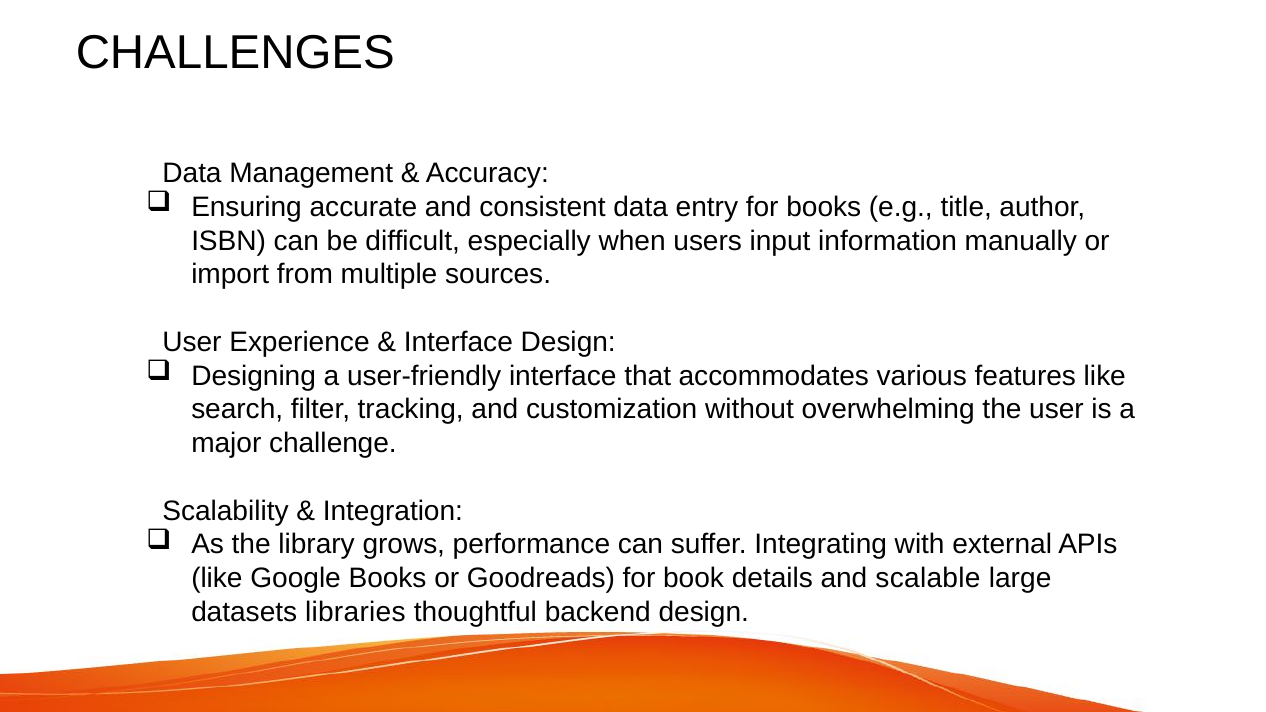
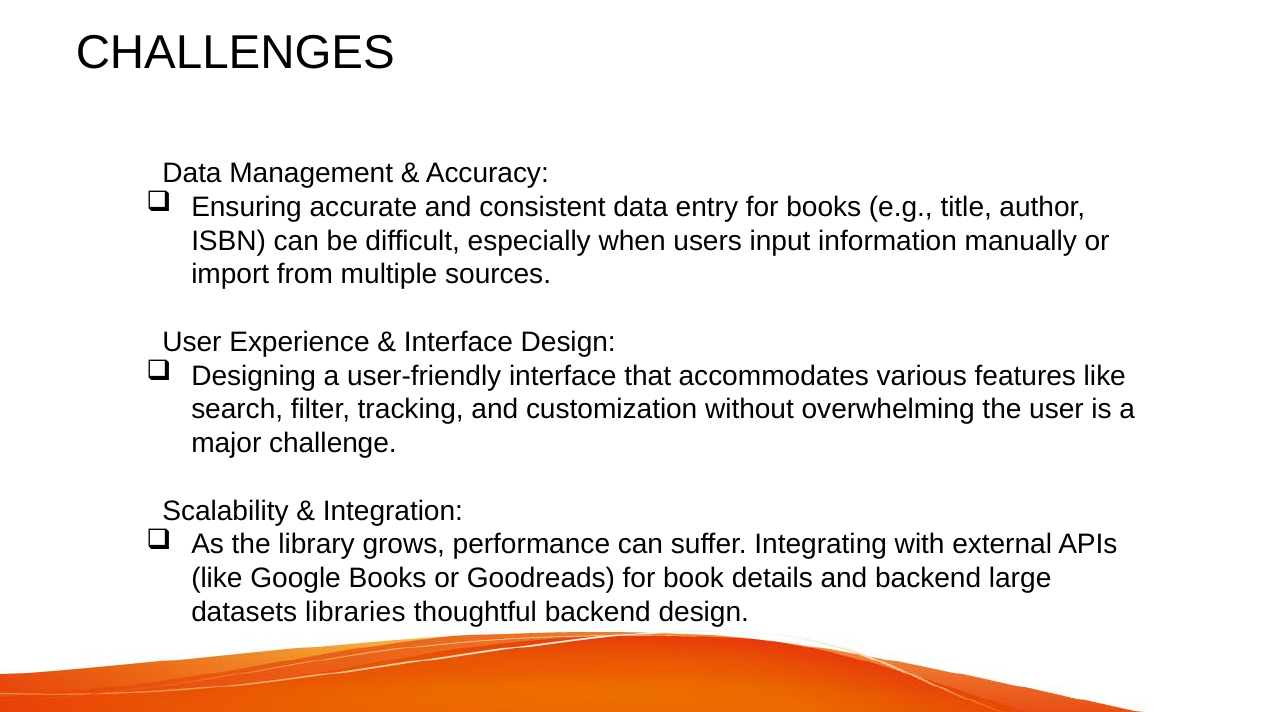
and scalable: scalable -> backend
